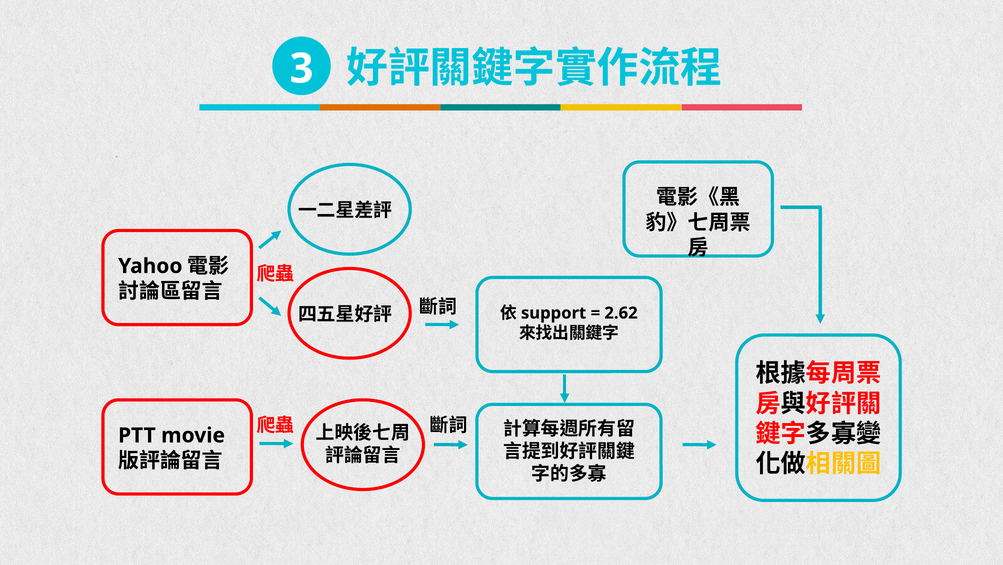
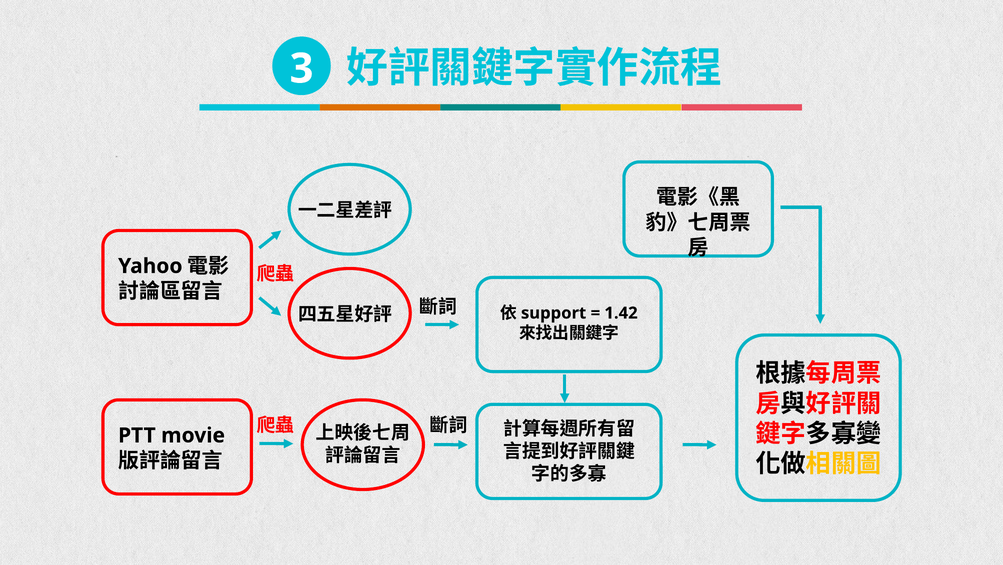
2.62: 2.62 -> 1.42
